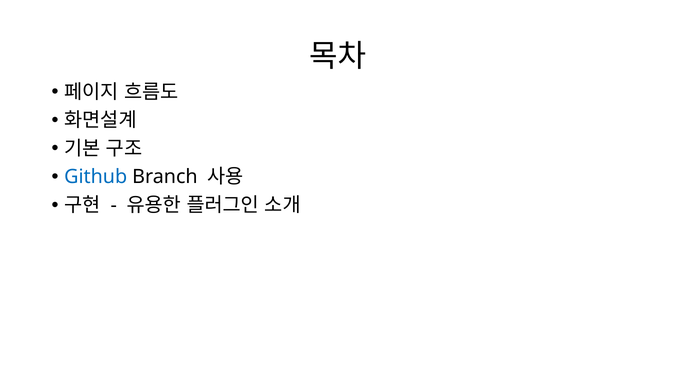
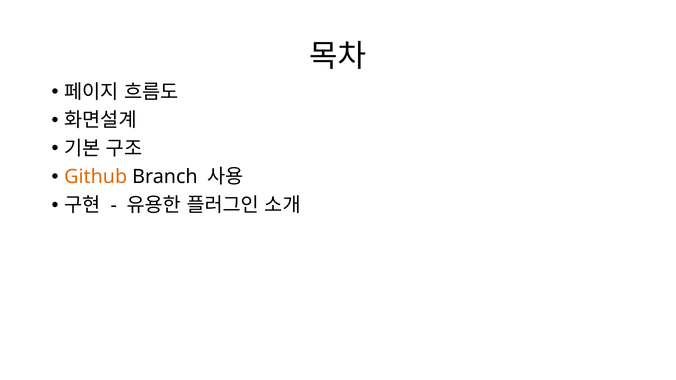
Github colour: blue -> orange
